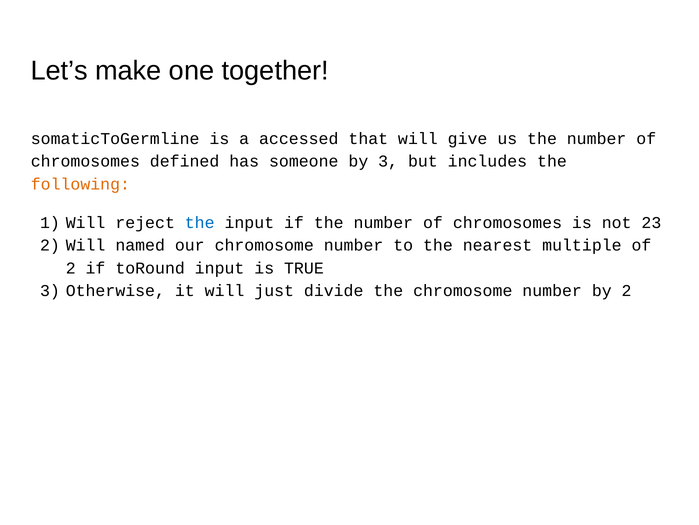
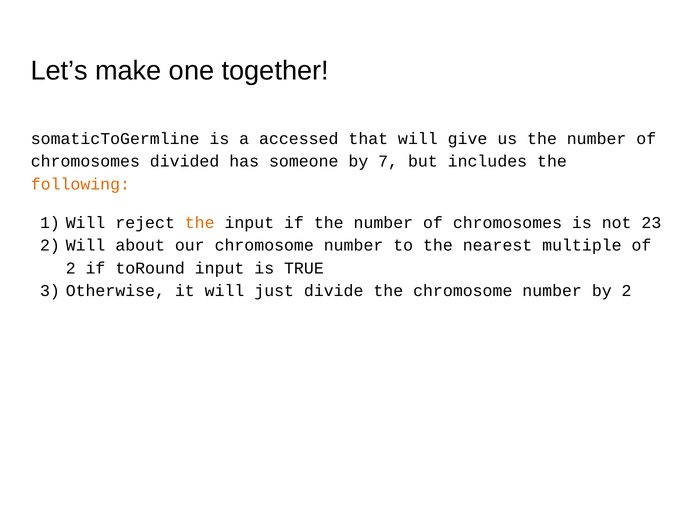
defined: defined -> divided
by 3: 3 -> 7
the at (200, 222) colour: blue -> orange
named: named -> about
